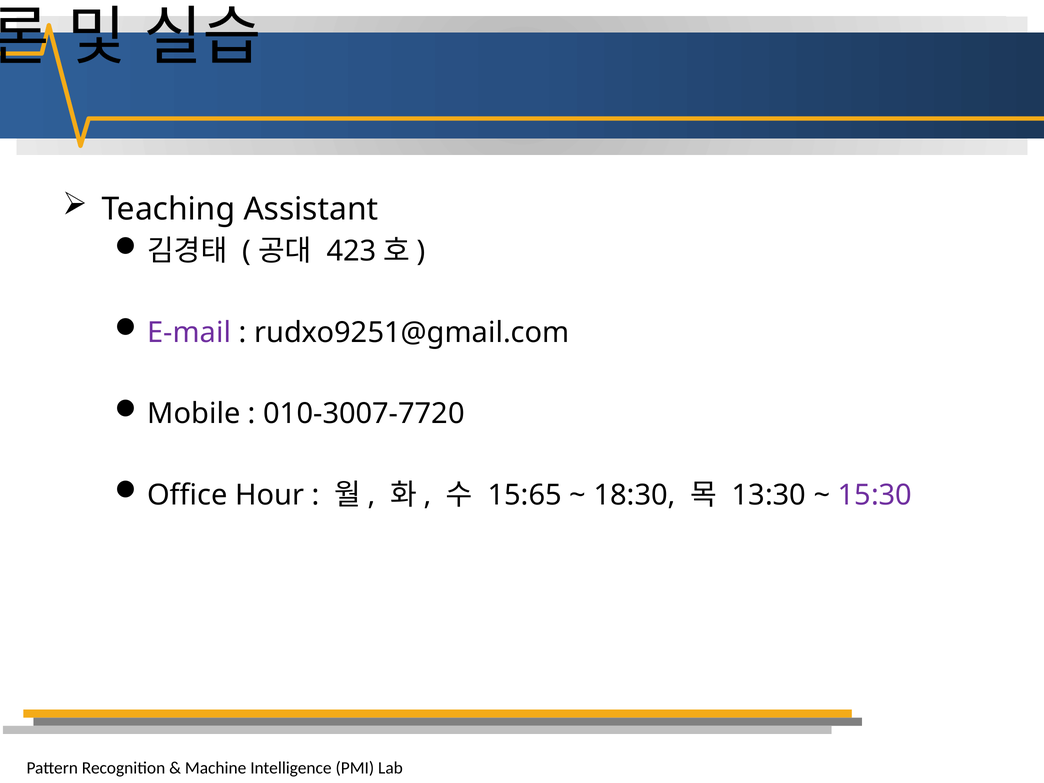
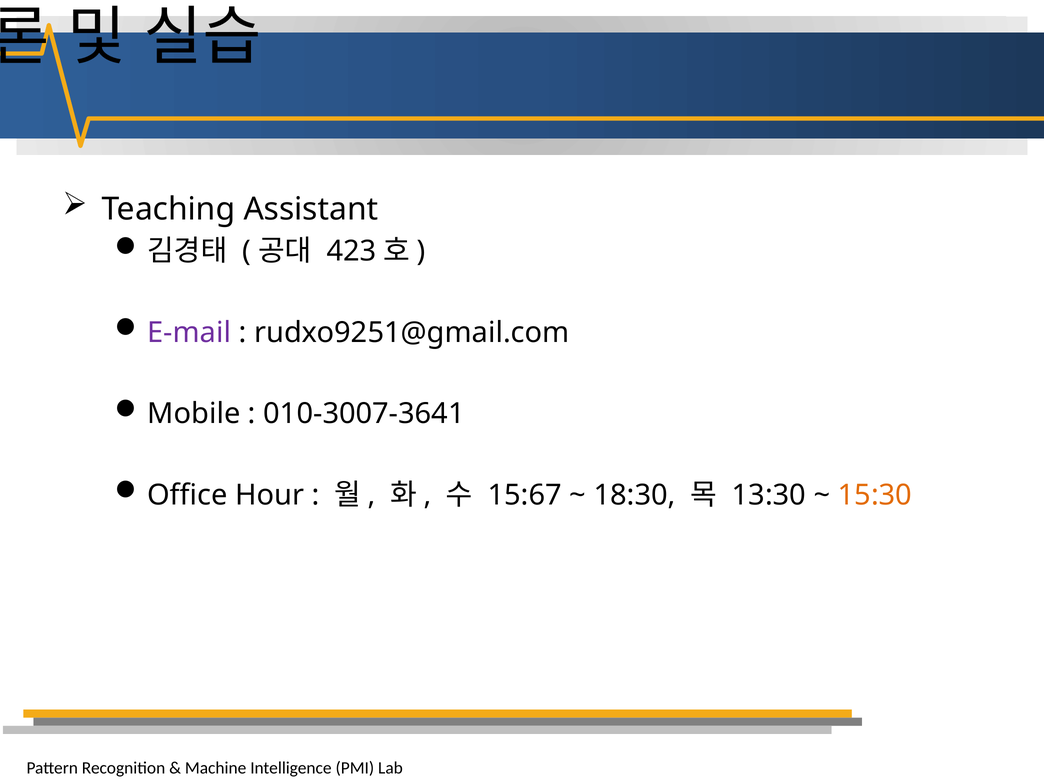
010-3007-7720: 010-3007-7720 -> 010-3007-3641
15:65: 15:65 -> 15:67
15:30 colour: purple -> orange
